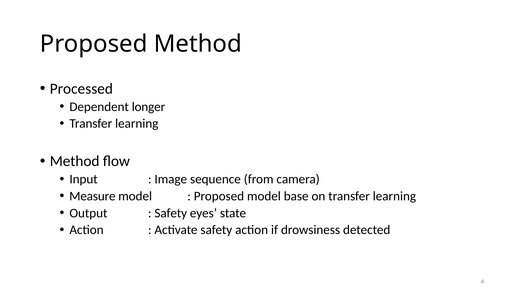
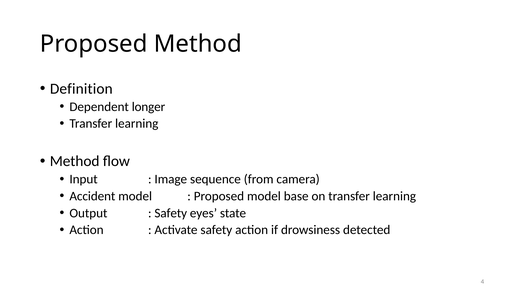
Processed: Processed -> Definition
Measure: Measure -> Accident
